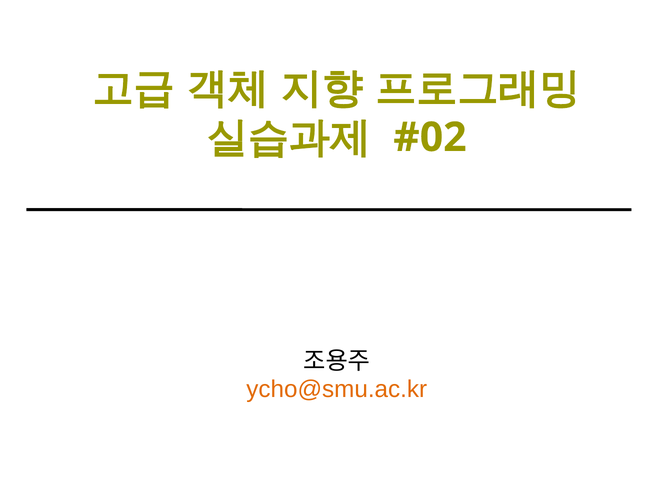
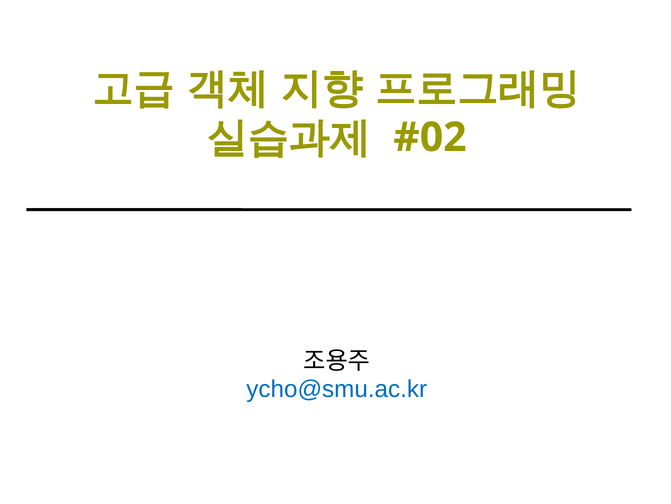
ycho@smu.ac.kr colour: orange -> blue
